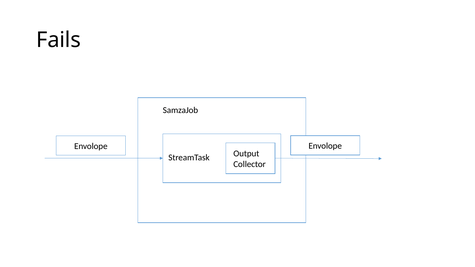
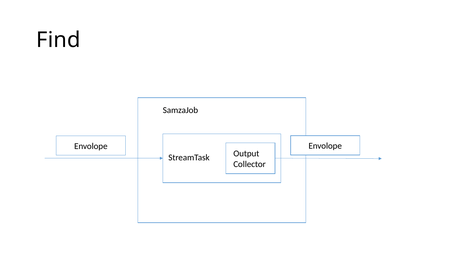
Fails: Fails -> Find
